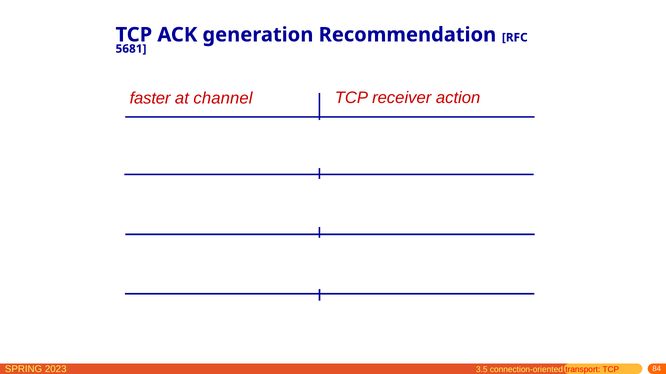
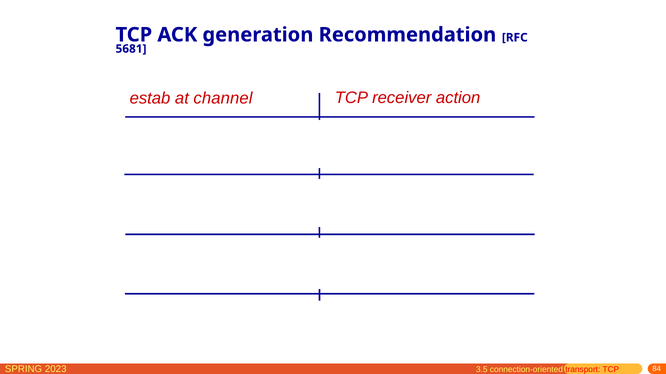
faster: faster -> estab
